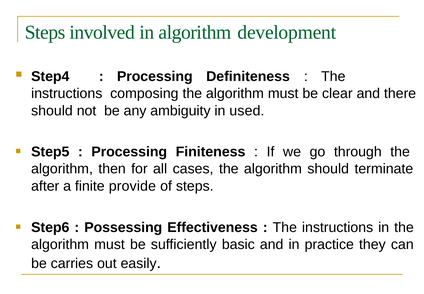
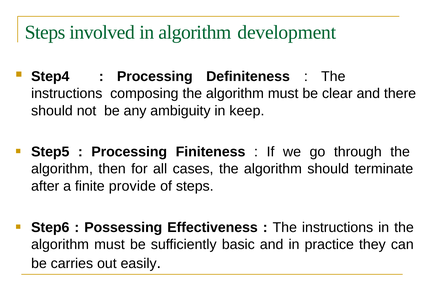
used: used -> keep
